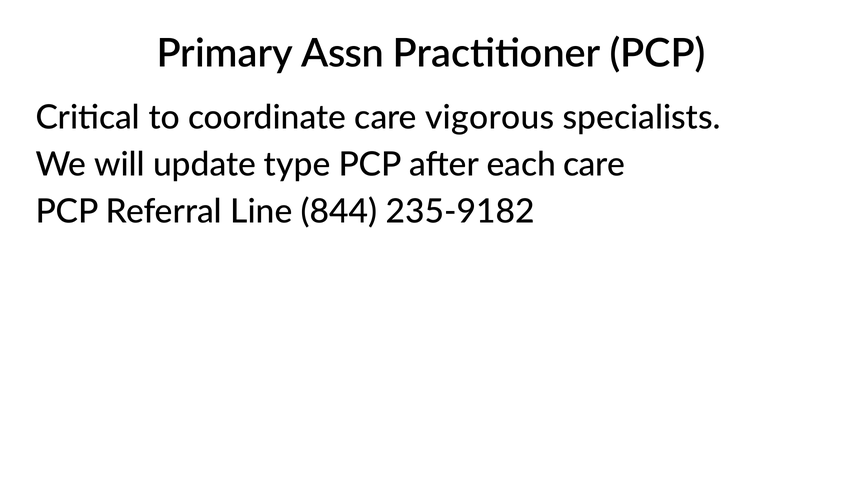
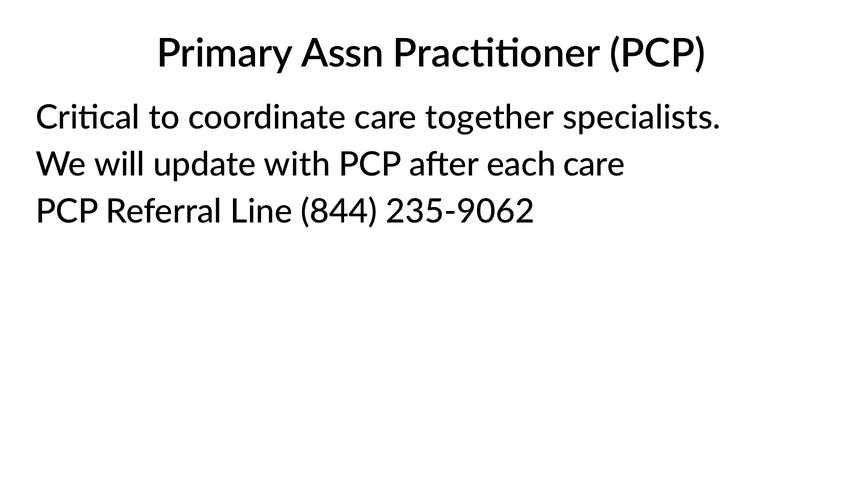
vigorous: vigorous -> together
type: type -> with
235-9182: 235-9182 -> 235-9062
